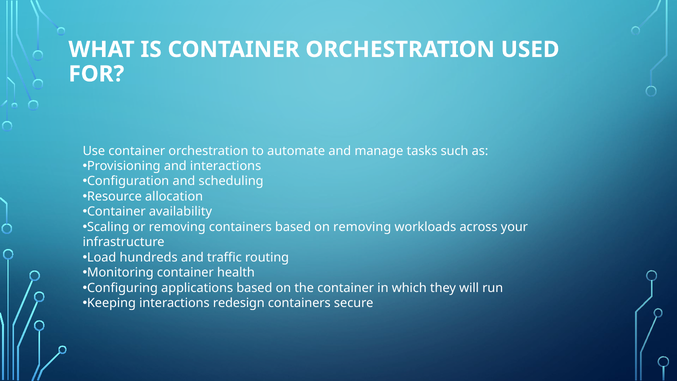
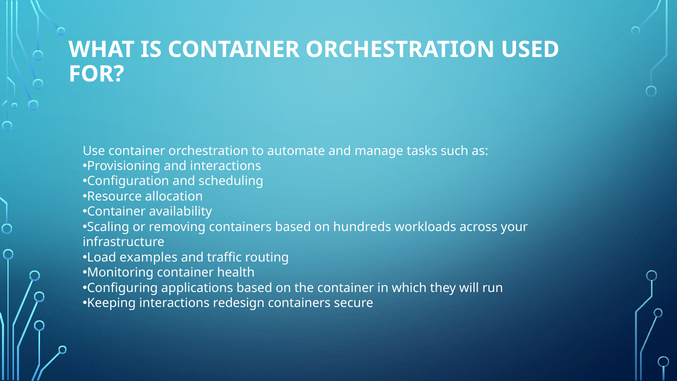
on removing: removing -> hundreds
hundreds: hundreds -> examples
